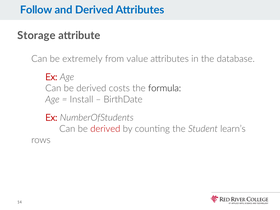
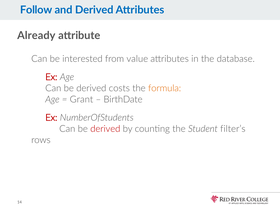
Storage: Storage -> Already
extremely: extremely -> interested
formula colour: black -> orange
Install: Install -> Grant
learn’s: learn’s -> filter’s
